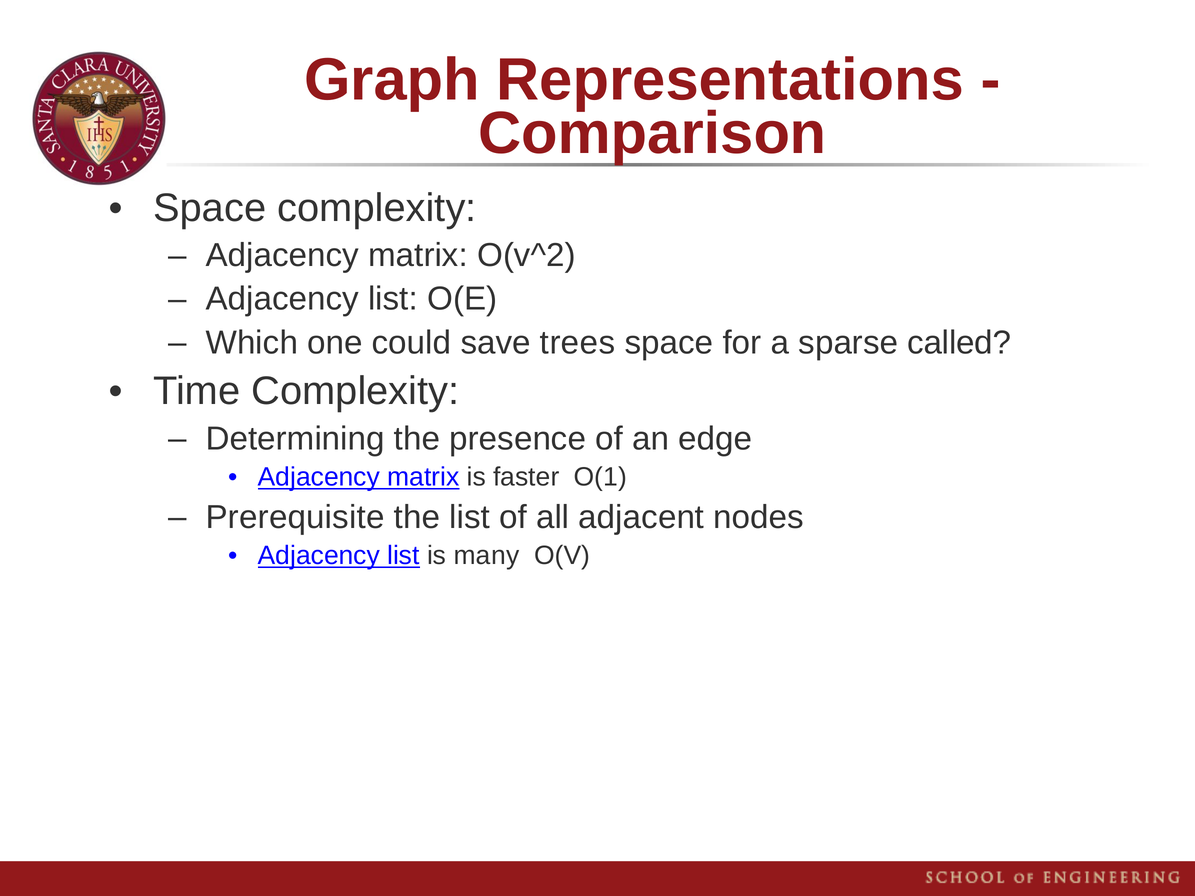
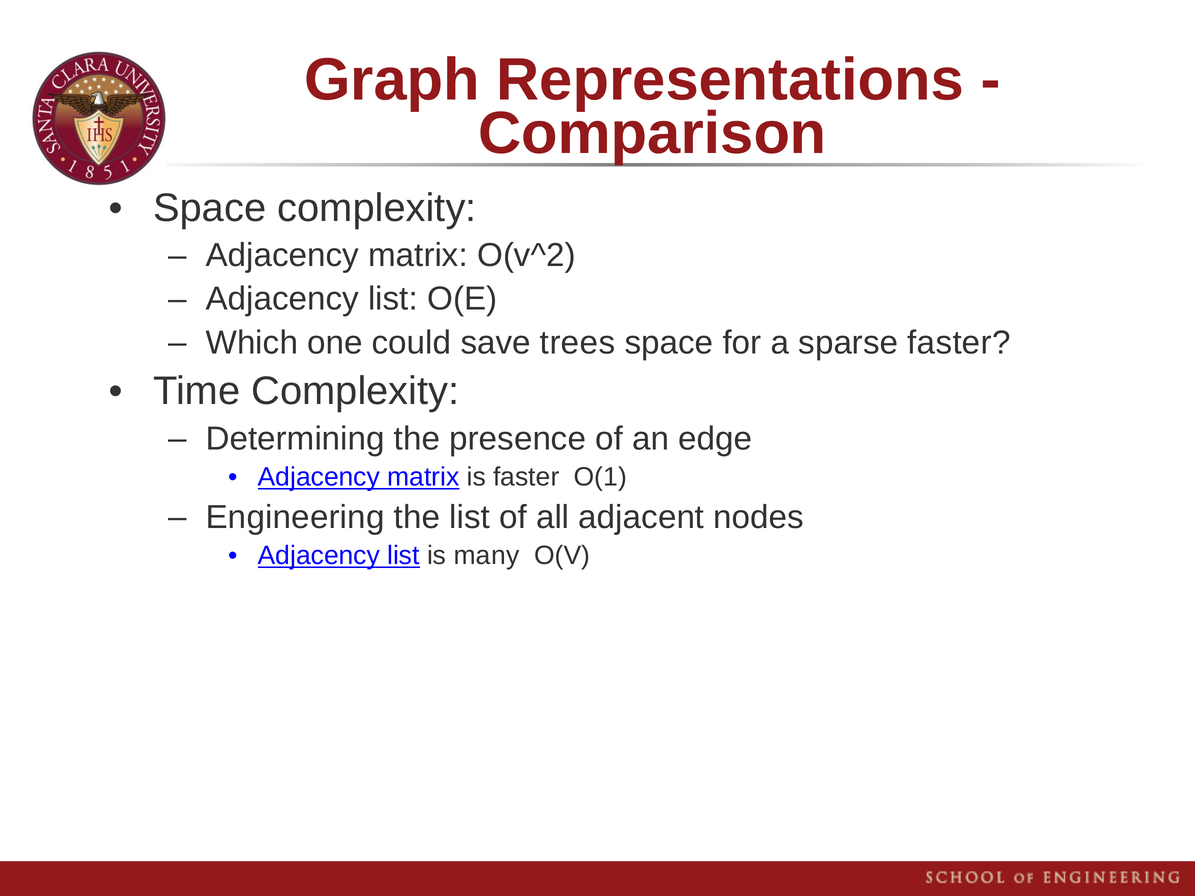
sparse called: called -> faster
Prerequisite: Prerequisite -> Engineering
